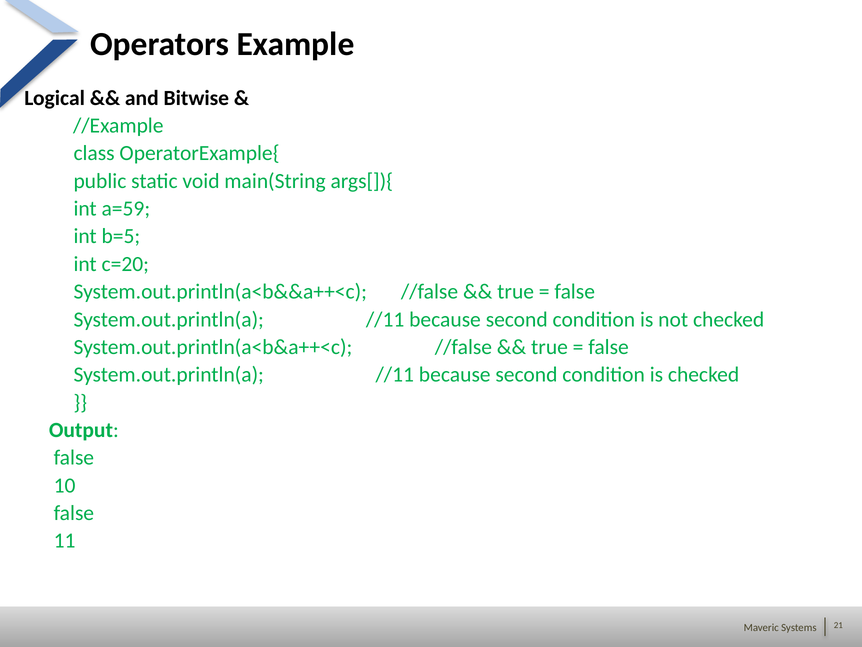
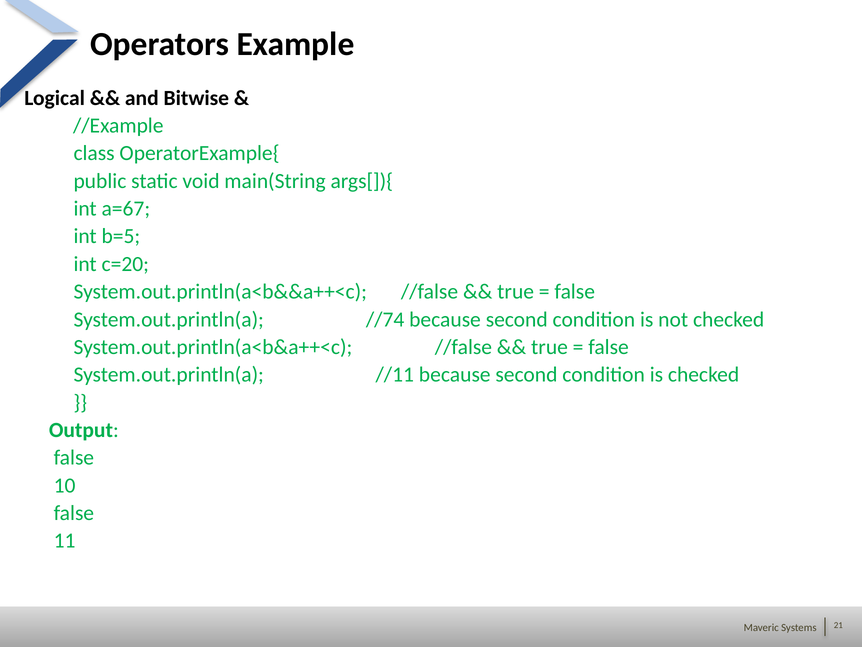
a=59: a=59 -> a=67
//11 at (385, 319): //11 -> //74
